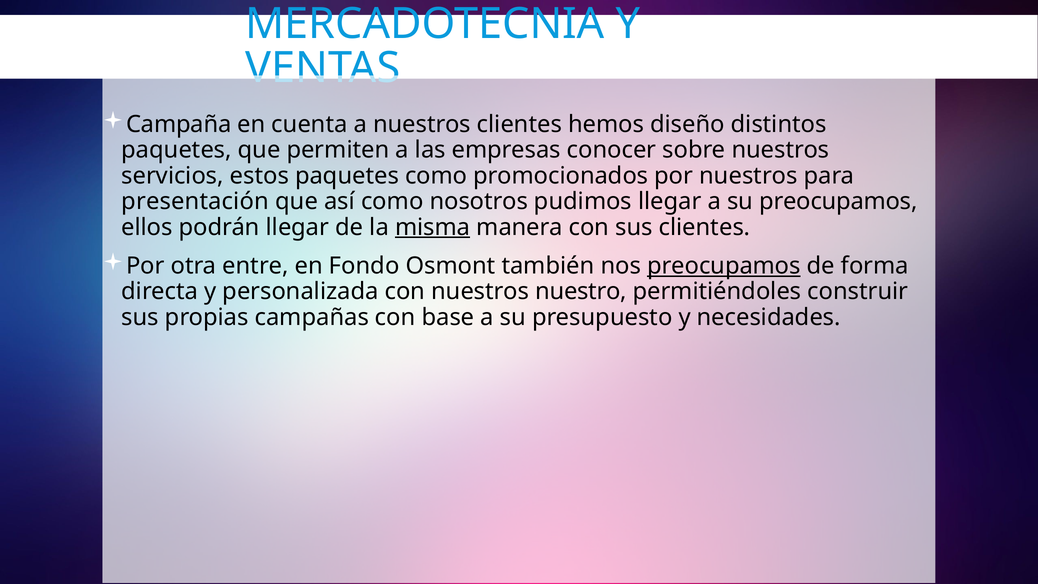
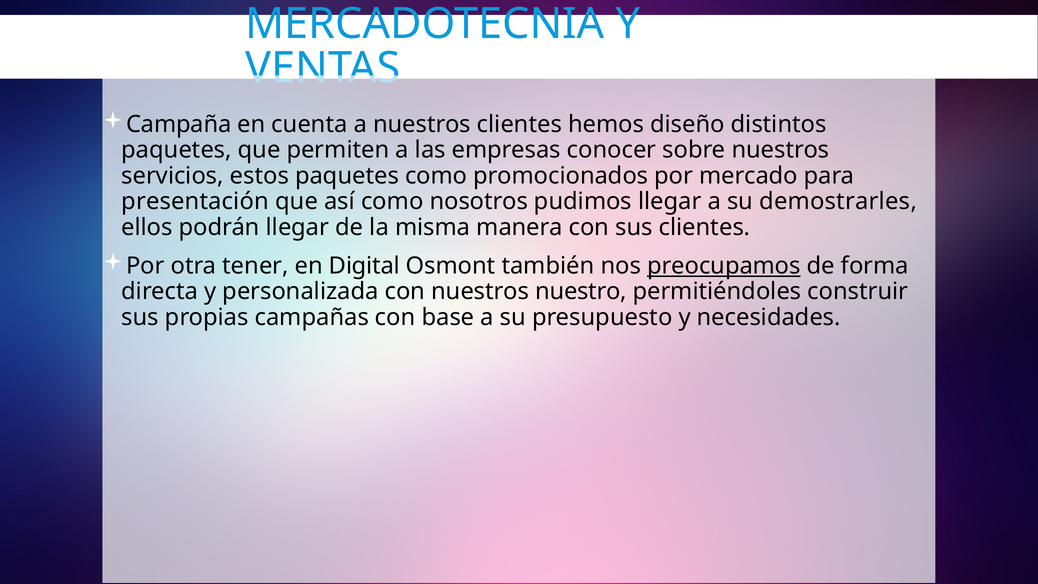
por nuestros: nuestros -> mercado
su preocupamos: preocupamos -> demostrarles
misma underline: present -> none
entre: entre -> tener
Fondo: Fondo -> Digital
